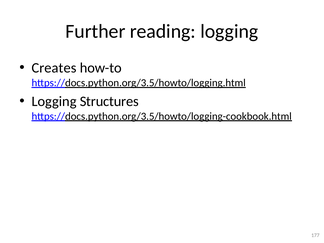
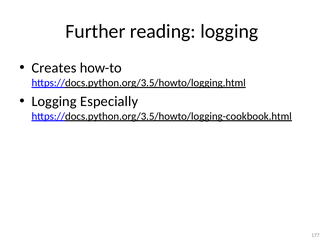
Structures: Structures -> Especially
